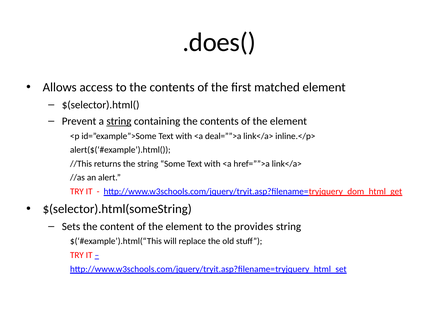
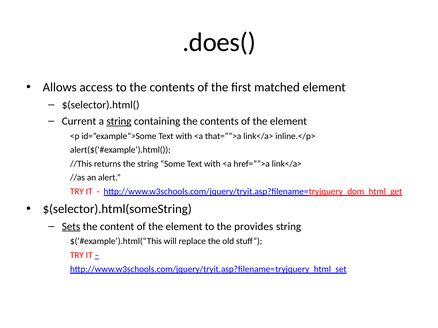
Prevent: Prevent -> Current
deal=””>a: deal=””>a -> that=””>a
Sets underline: none -> present
